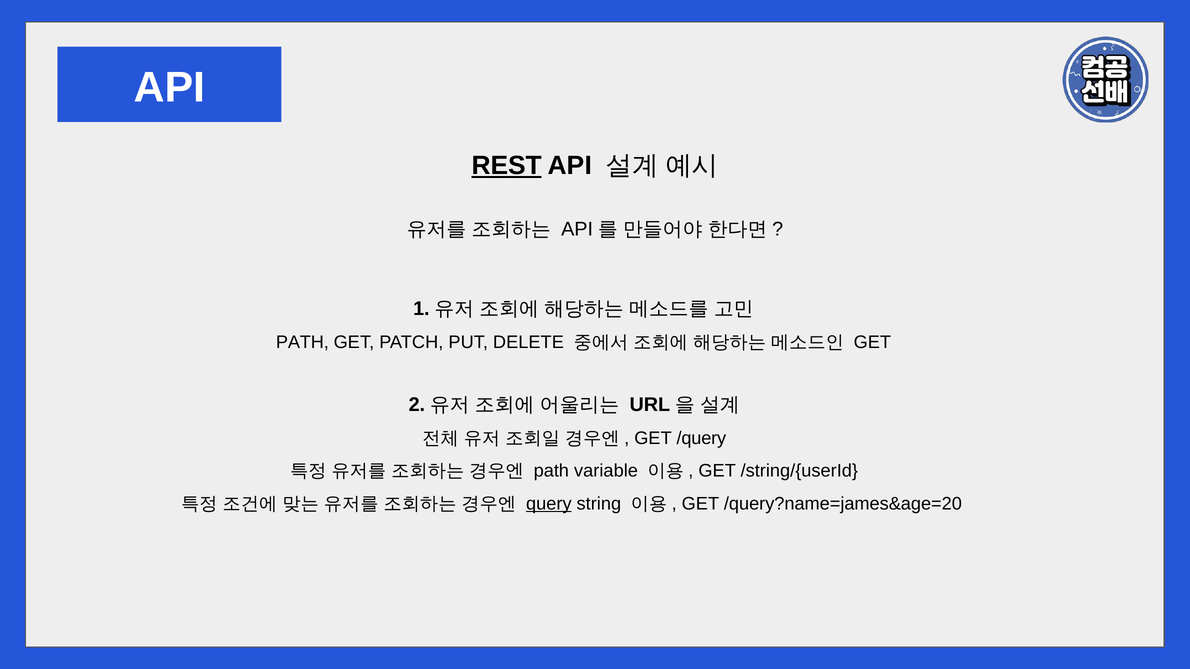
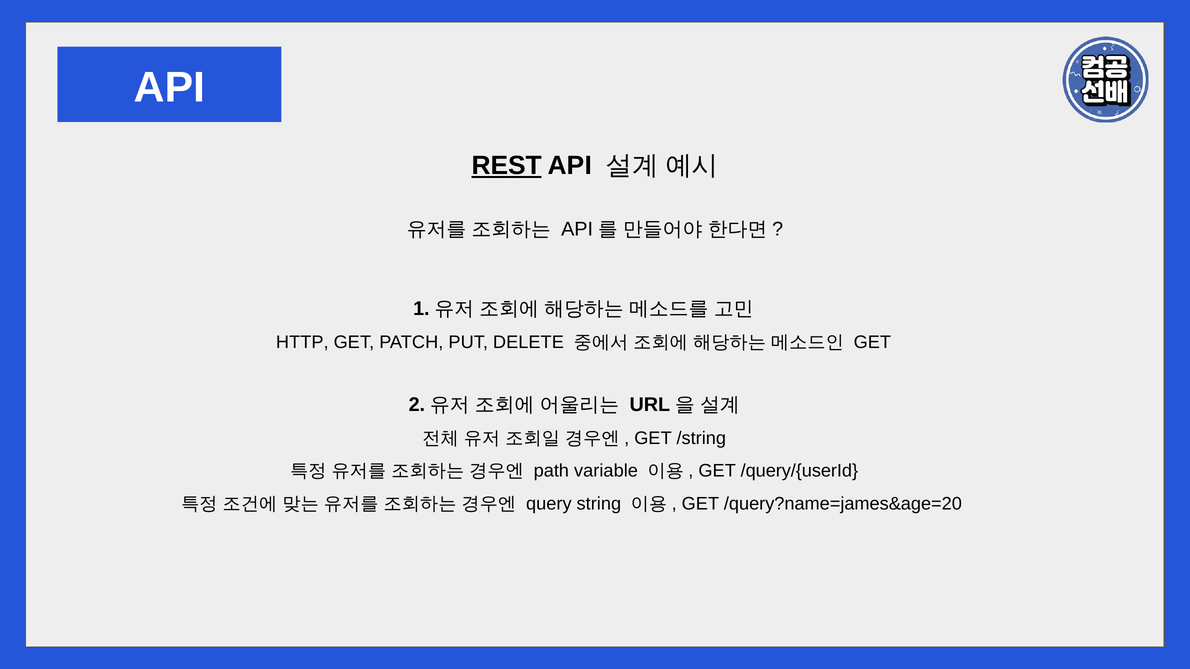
PATH at (302, 343): PATH -> HTTP
/query: /query -> /string
/string/{userId: /string/{userId -> /query/{userId
query underline: present -> none
